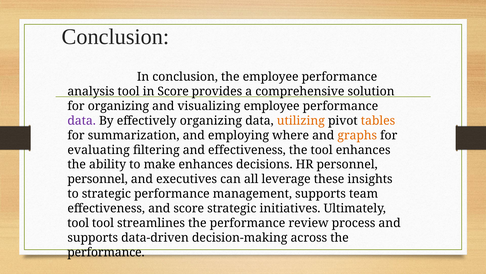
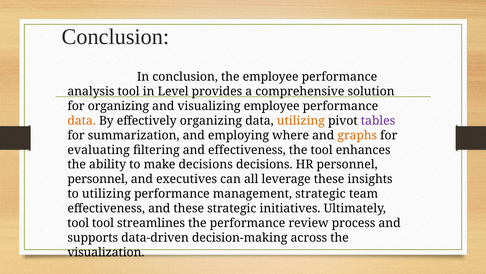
in Score: Score -> Level
data at (82, 121) colour: purple -> orange
tables colour: orange -> purple
make enhances: enhances -> decisions
to strategic: strategic -> utilizing
management supports: supports -> strategic
and score: score -> these
performance at (106, 252): performance -> visualization
